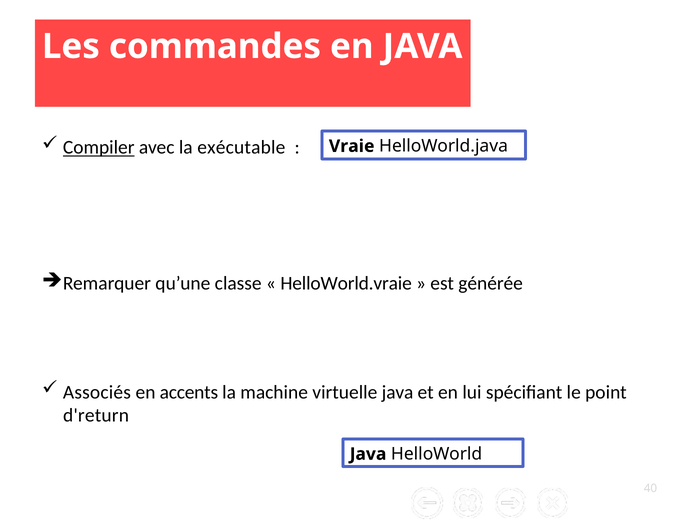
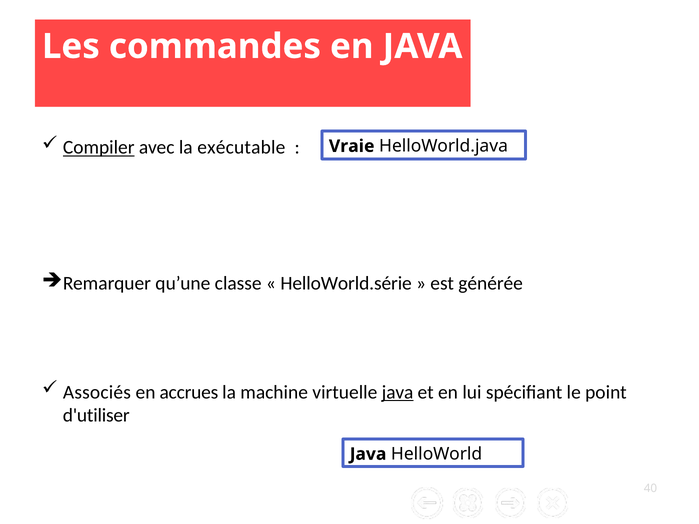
HelloWorld.vraie: HelloWorld.vraie -> HelloWorld.série
accents: accents -> accrues
java at (398, 392) underline: none -> present
d'return: d'return -> d'utiliser
